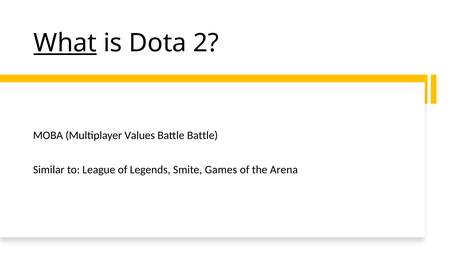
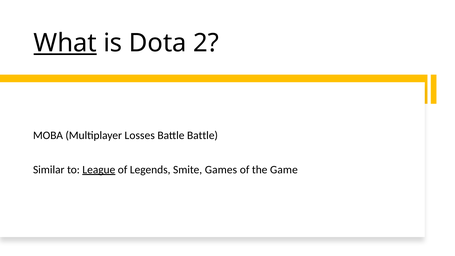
Values: Values -> Losses
League underline: none -> present
Arena: Arena -> Game
